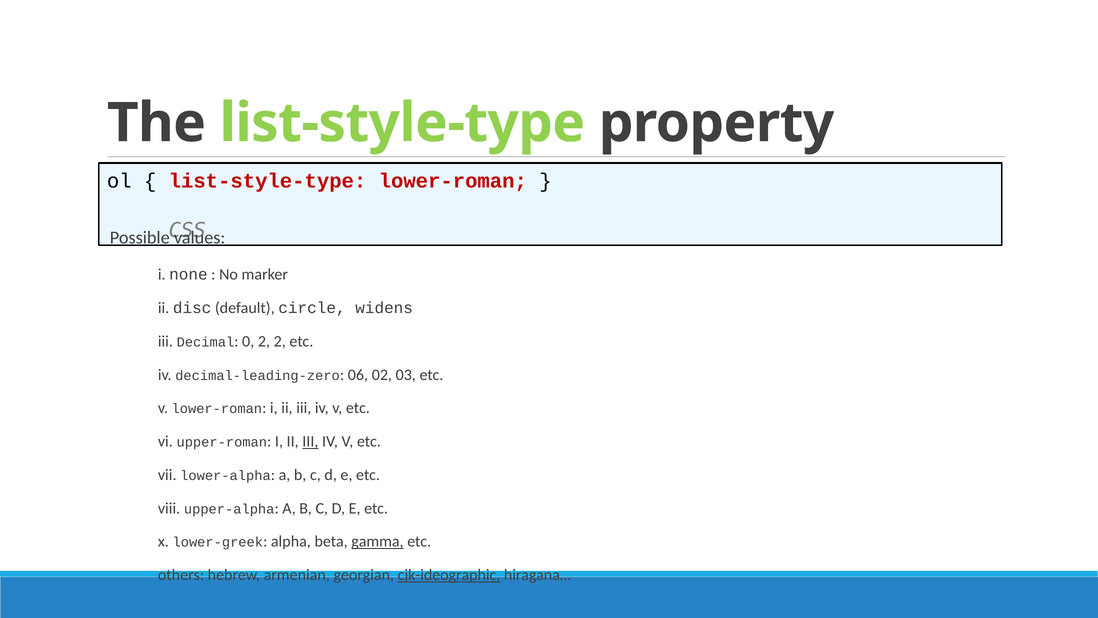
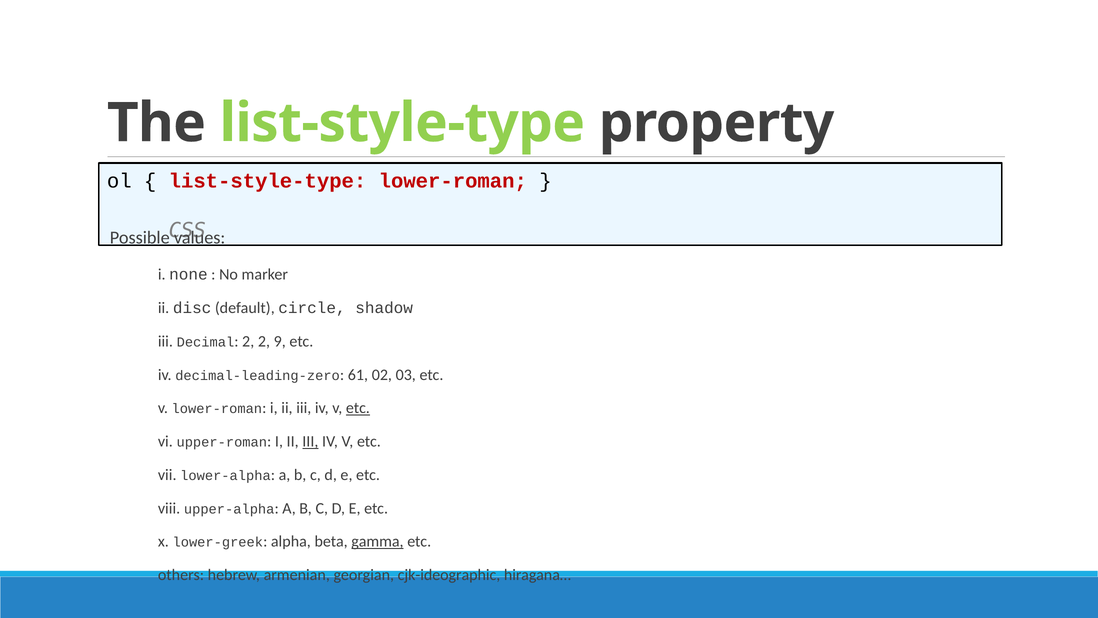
widens: widens -> shadow
Decimal 0: 0 -> 2
2 2: 2 -> 9
06: 06 -> 61
etc at (358, 408) underline: none -> present
cjk-ideographic underline: present -> none
